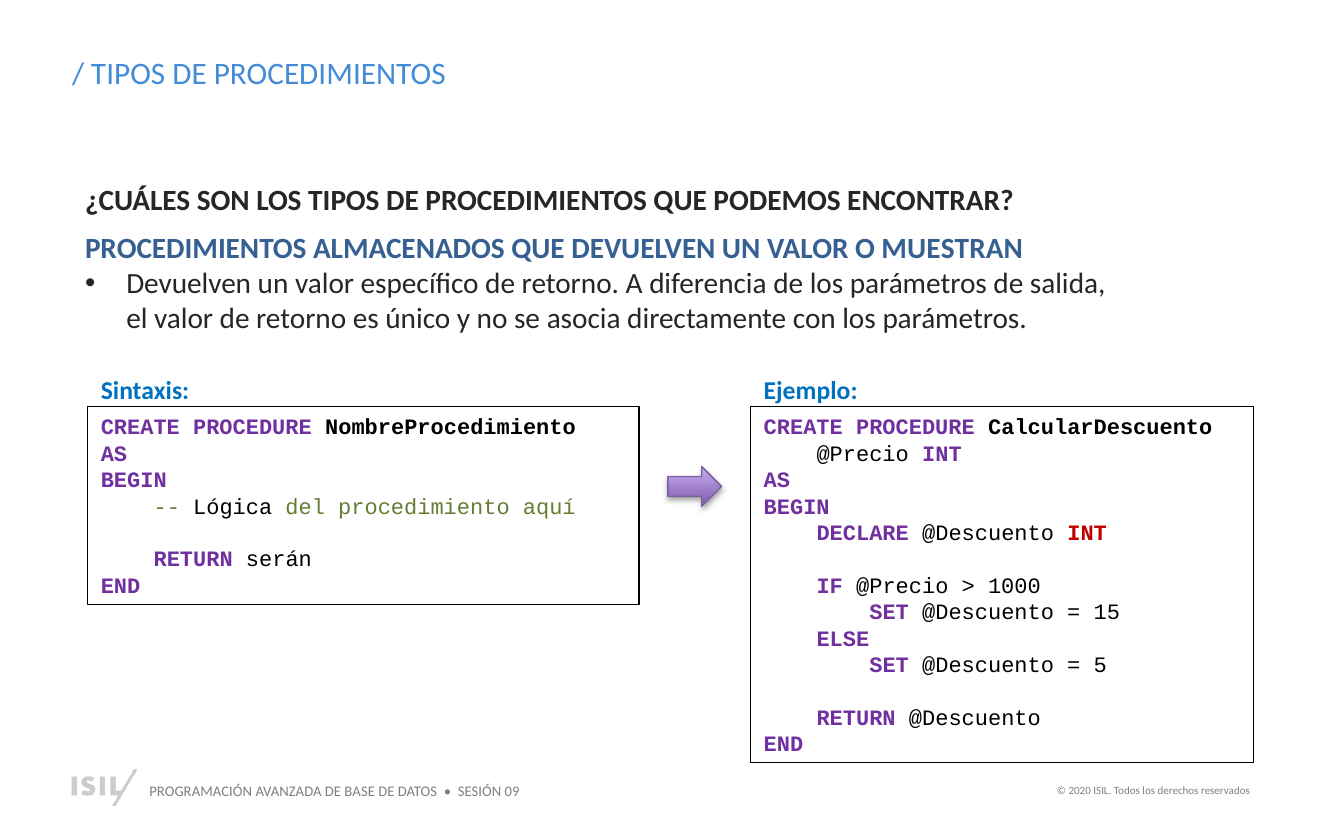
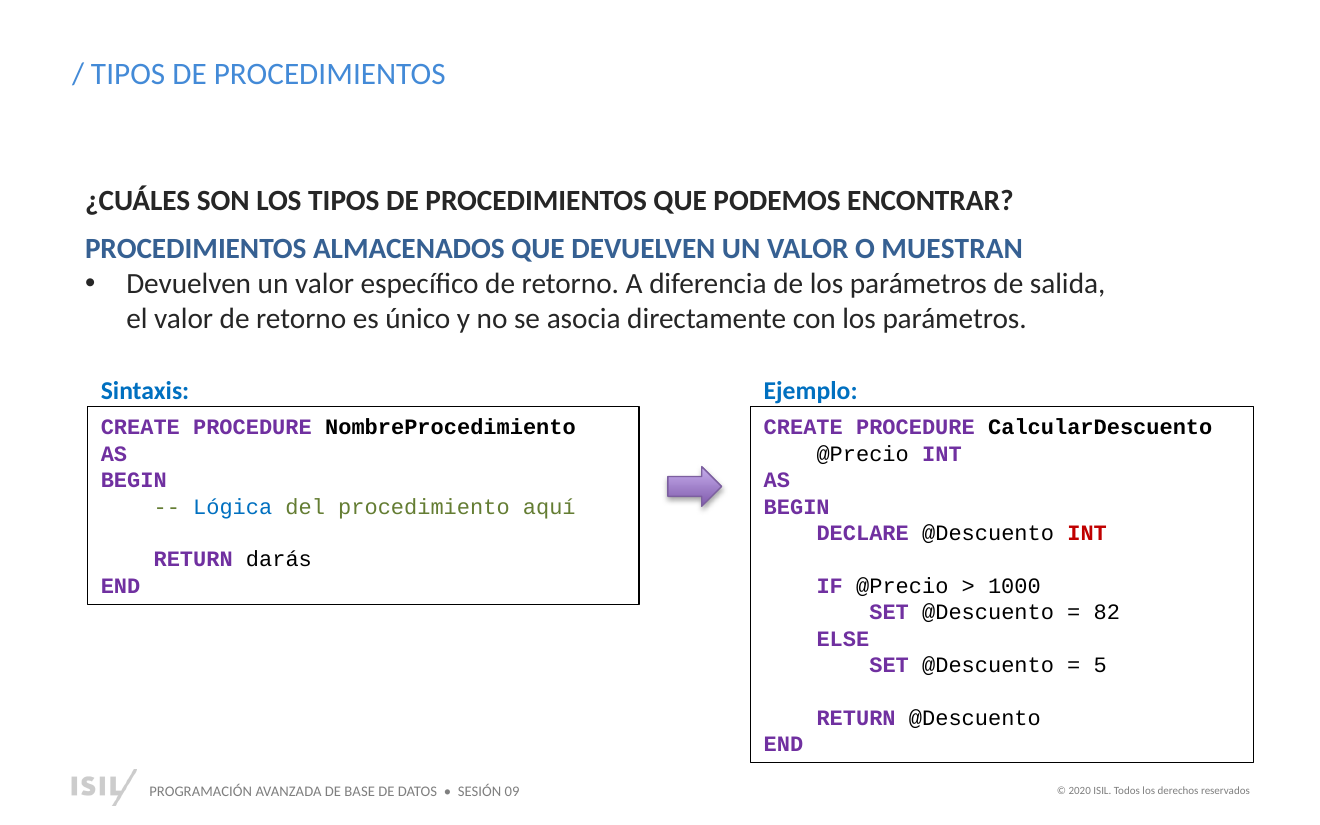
Lógica colour: black -> blue
serán: serán -> darás
15: 15 -> 82
